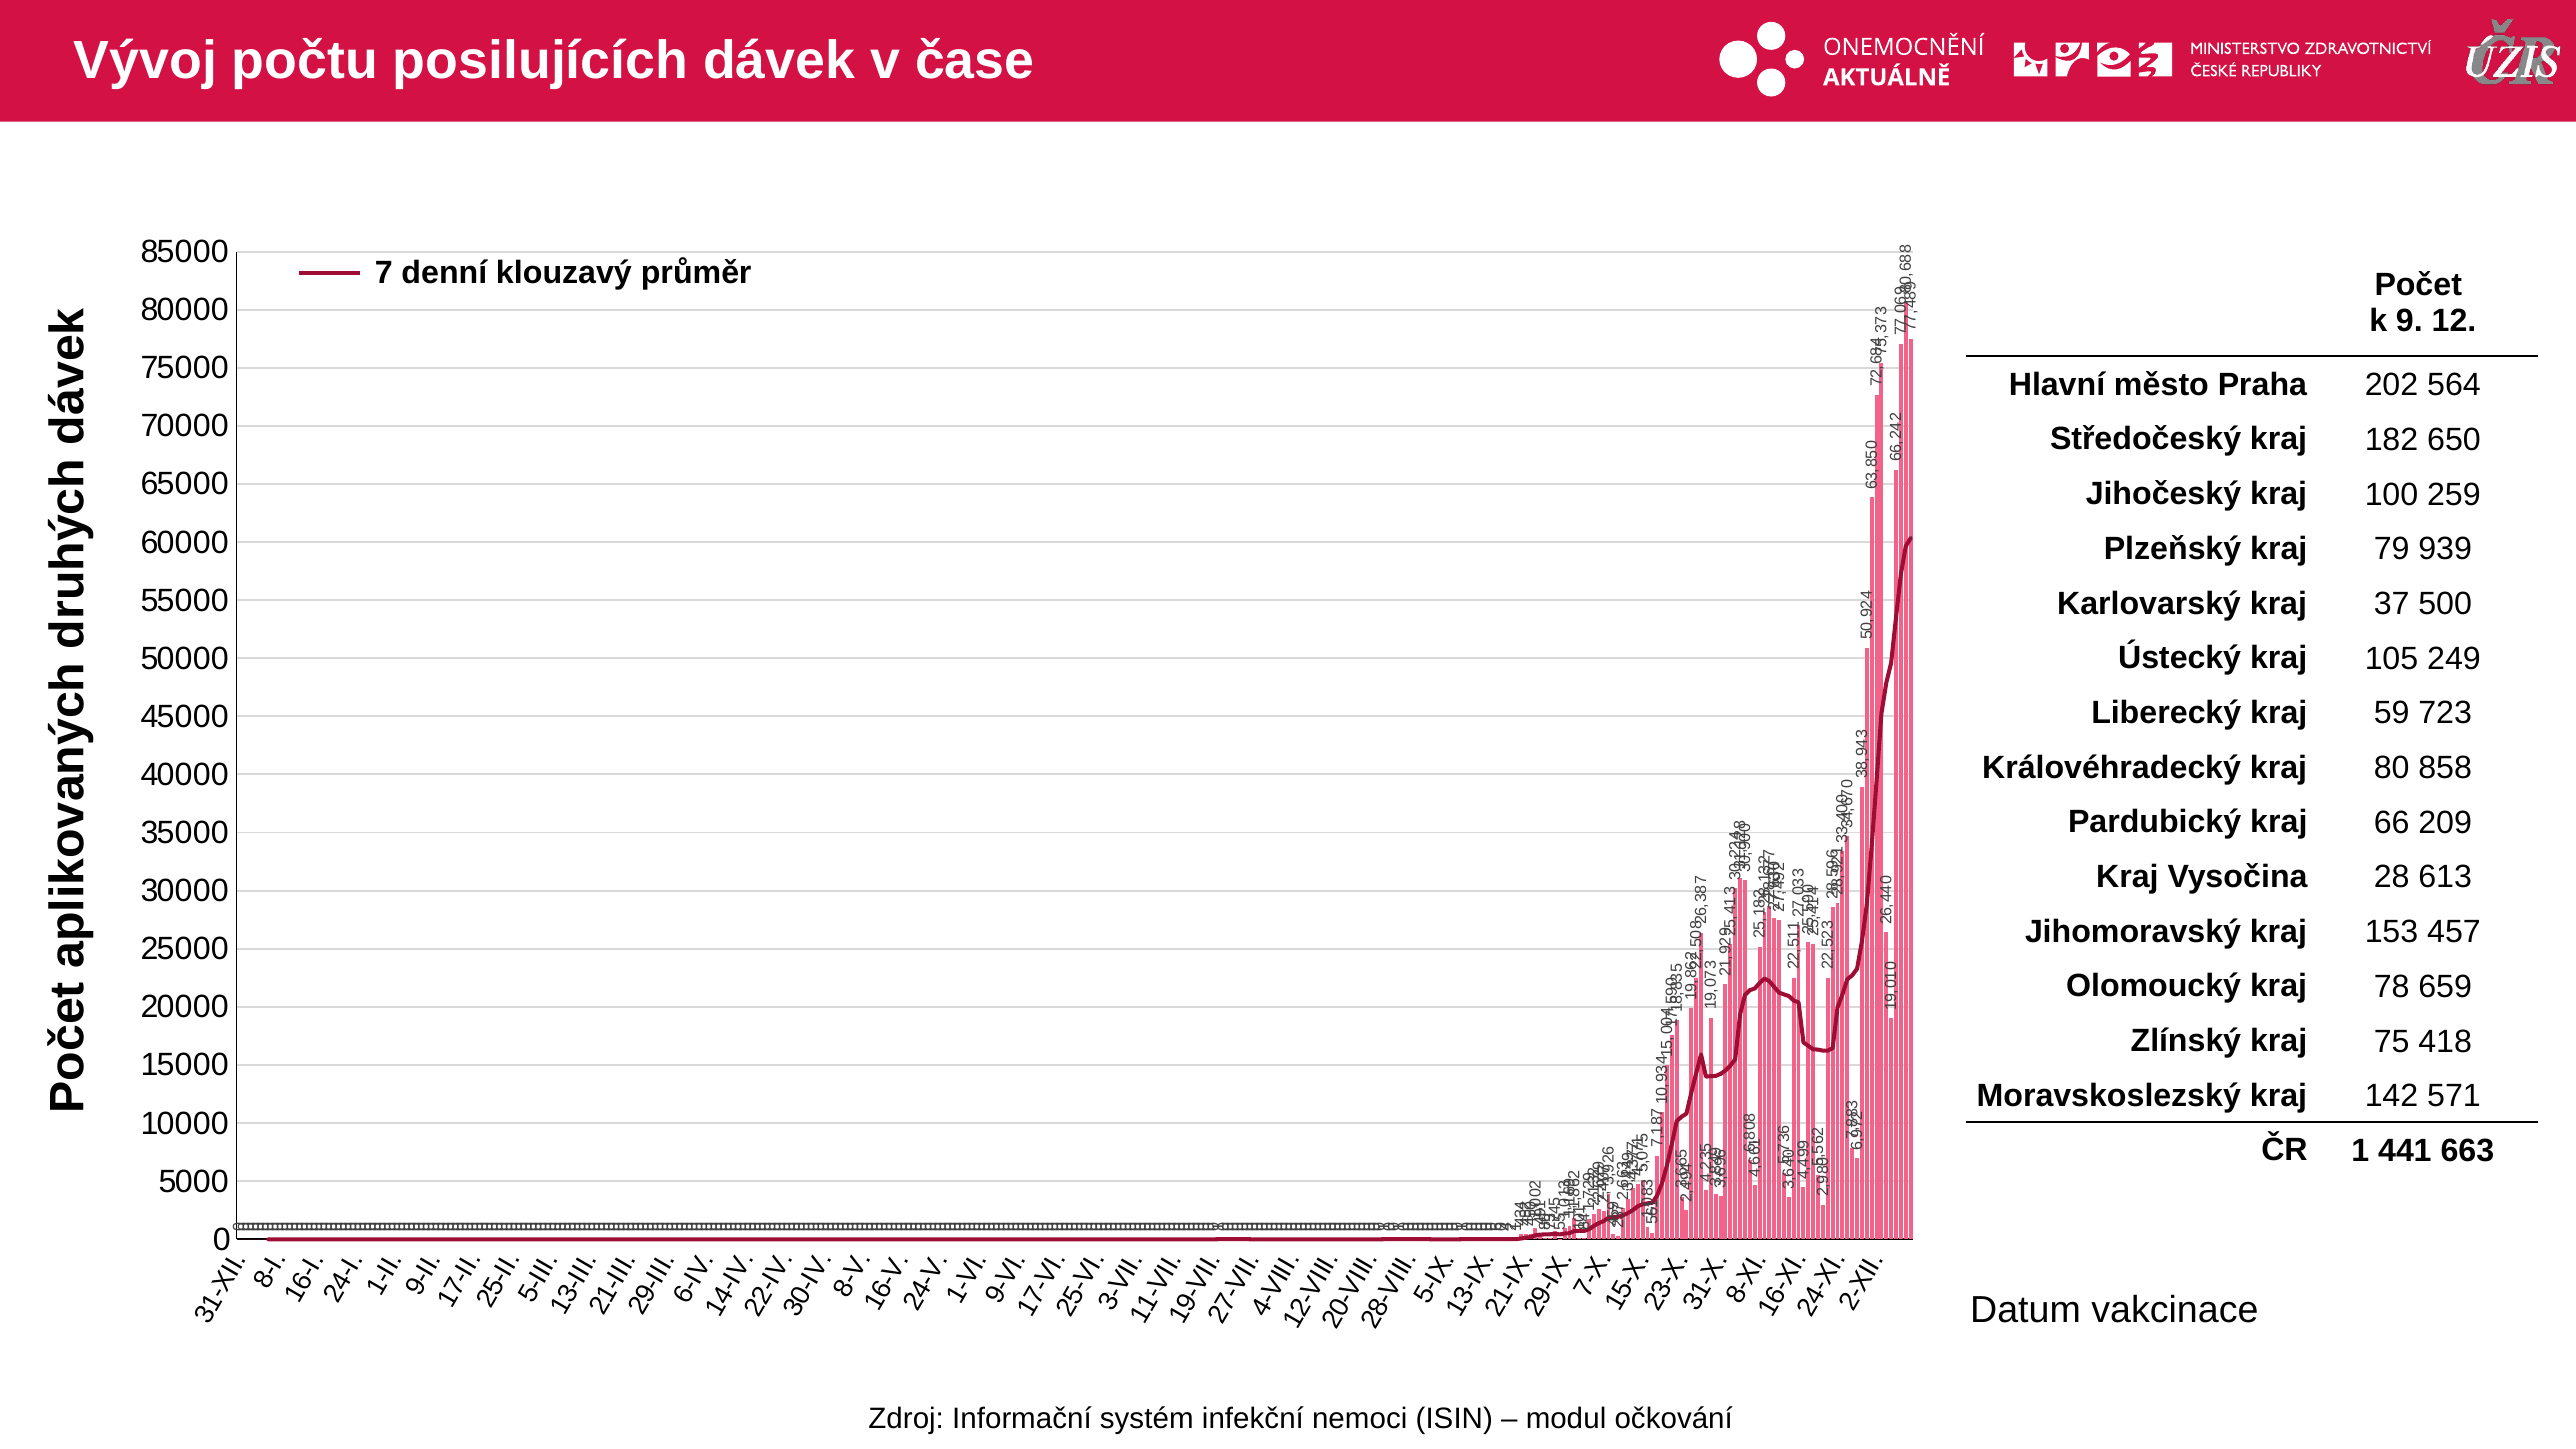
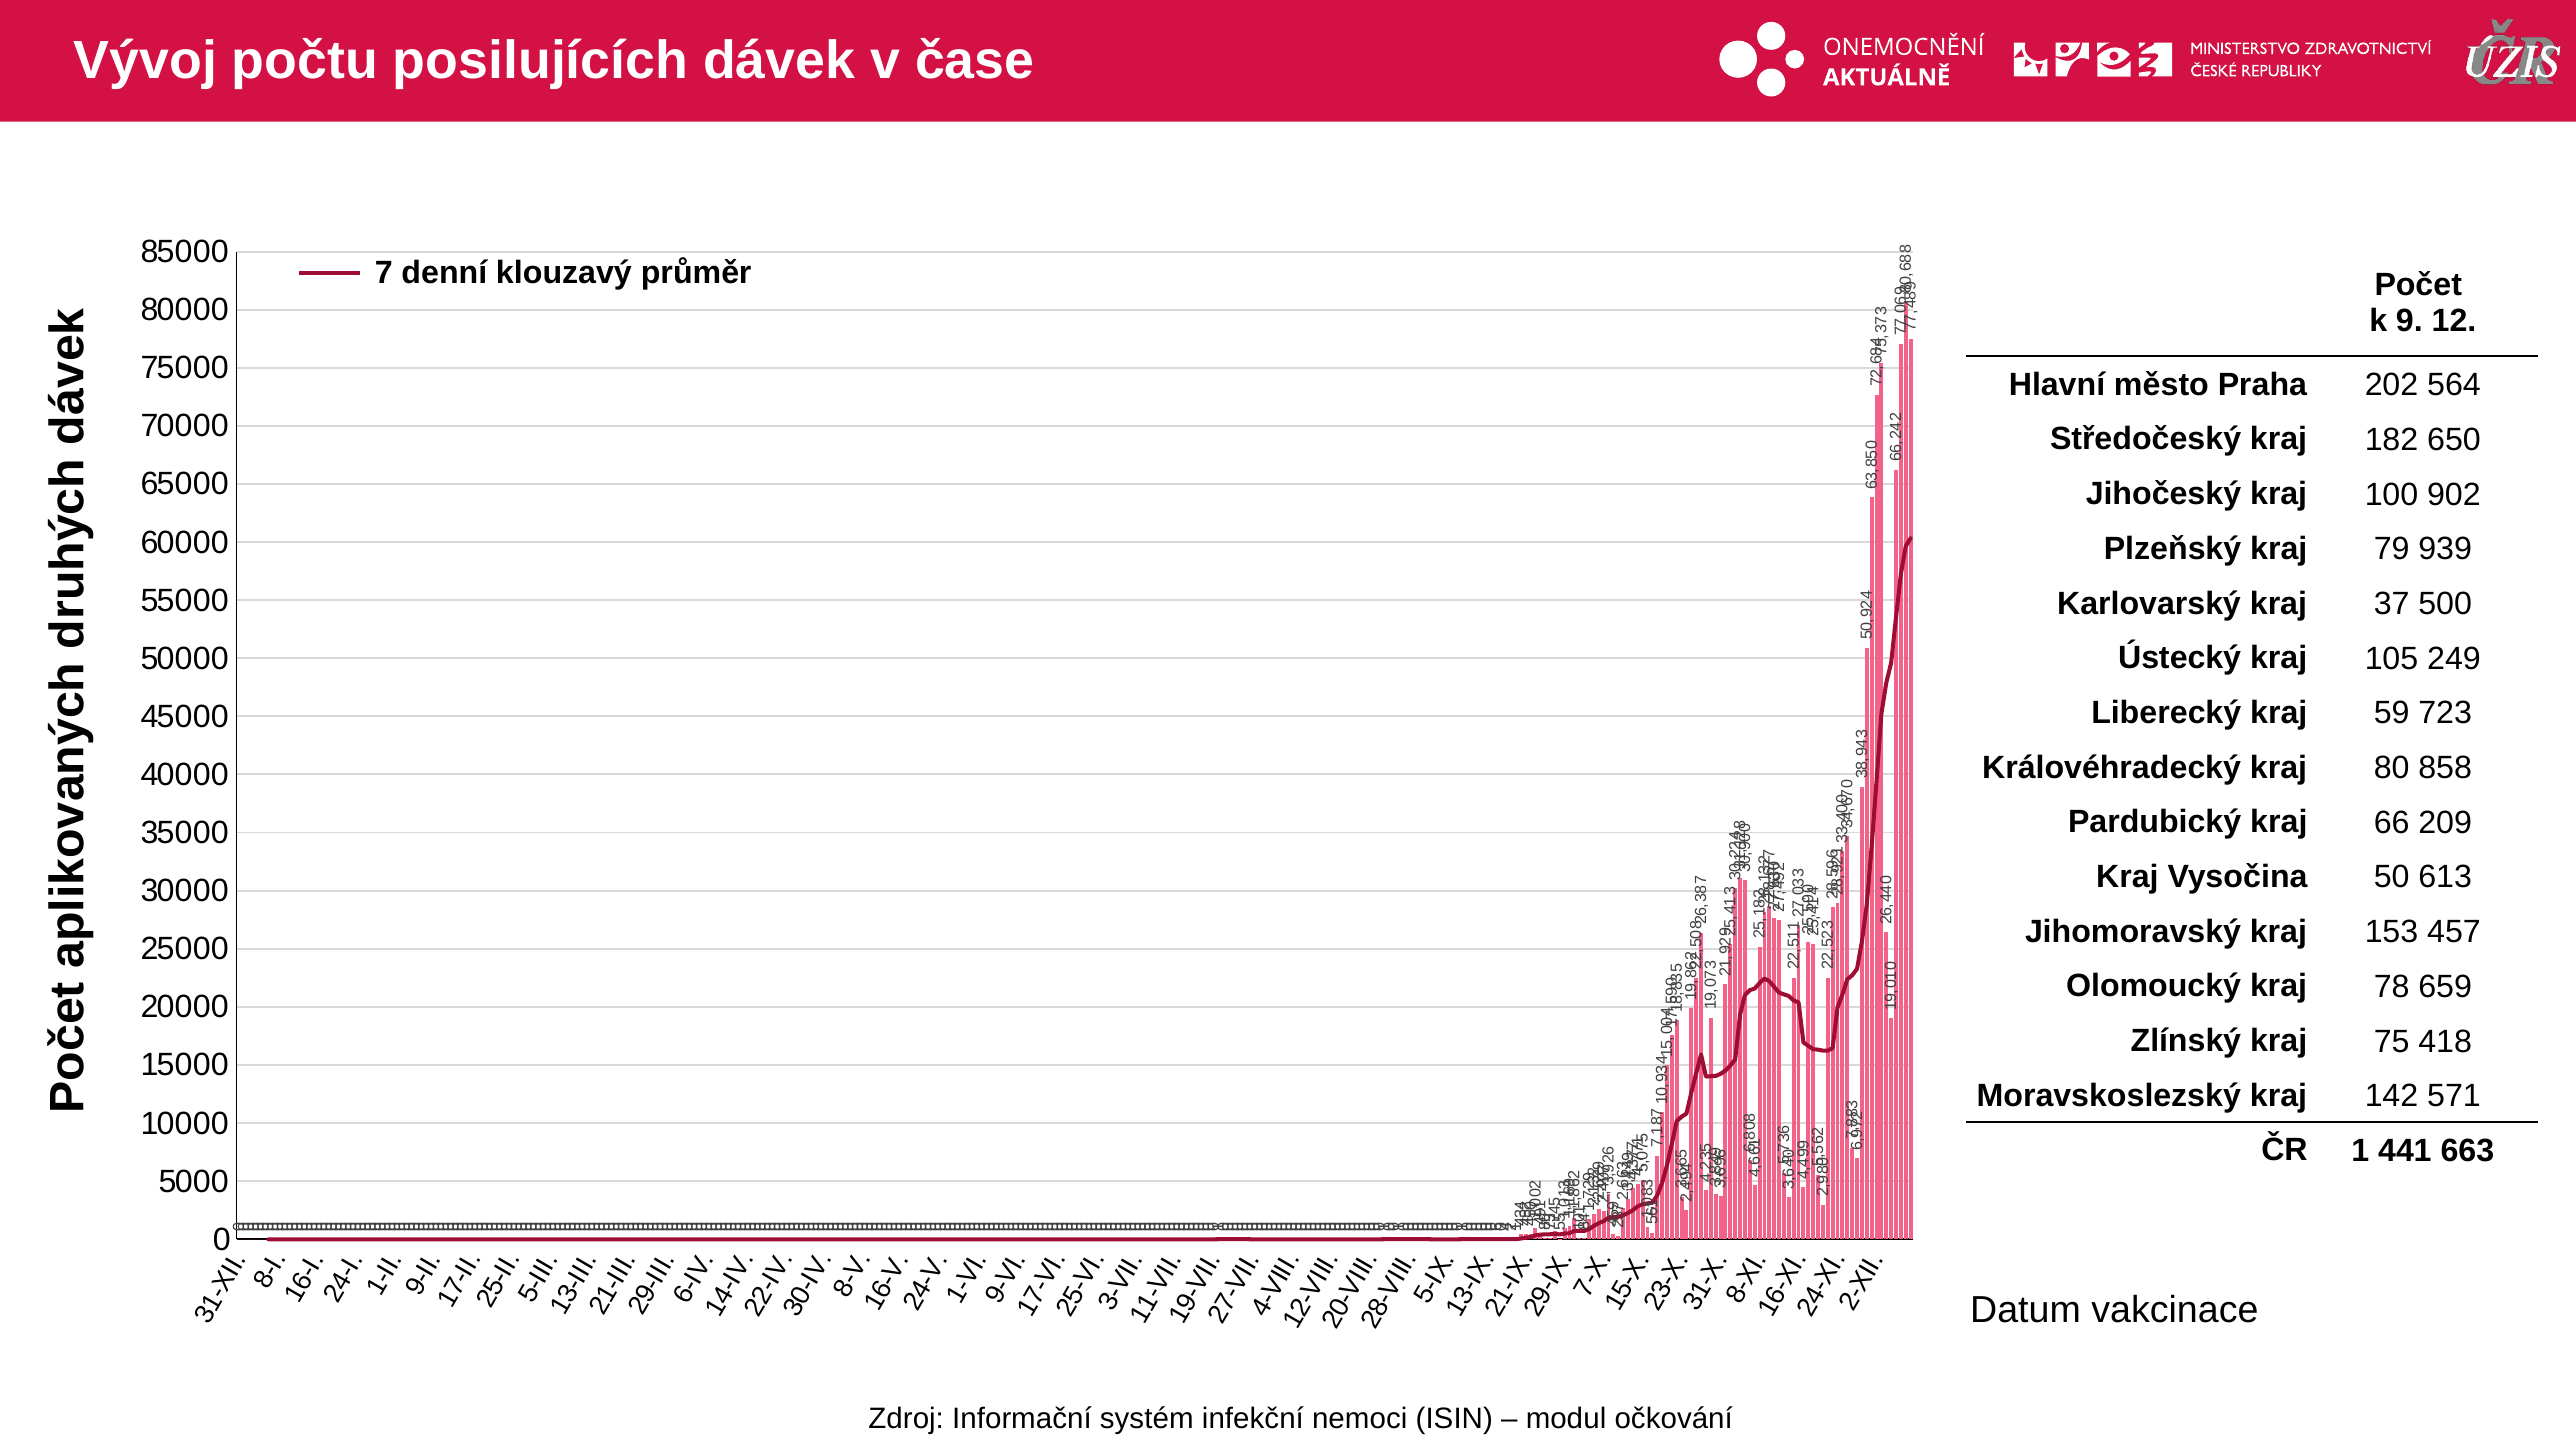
259: 259 -> 902
28: 28 -> 50
